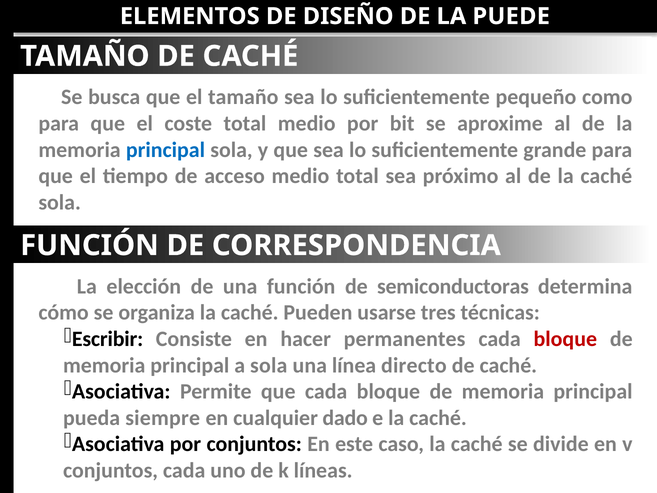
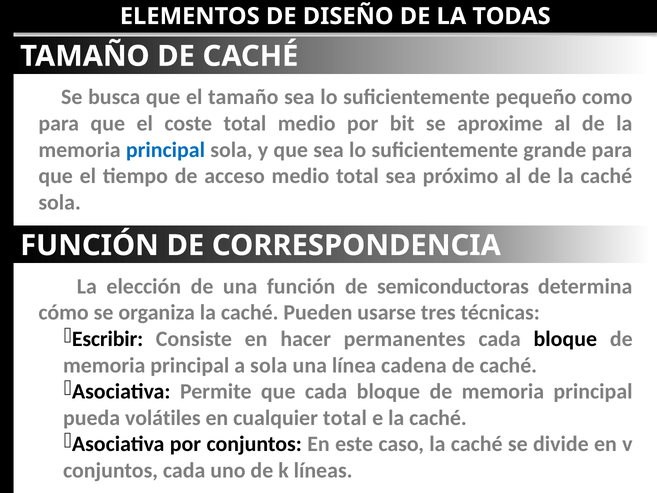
PUEDE: PUEDE -> TODAS
bloque at (565, 339) colour: red -> black
directo: directo -> cadena
siempre: siempre -> volátiles
cualquier dado: dado -> total
